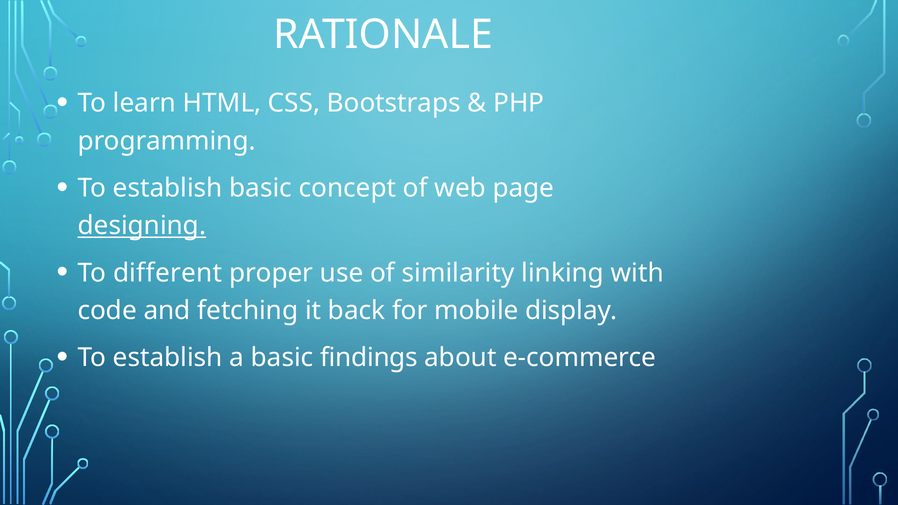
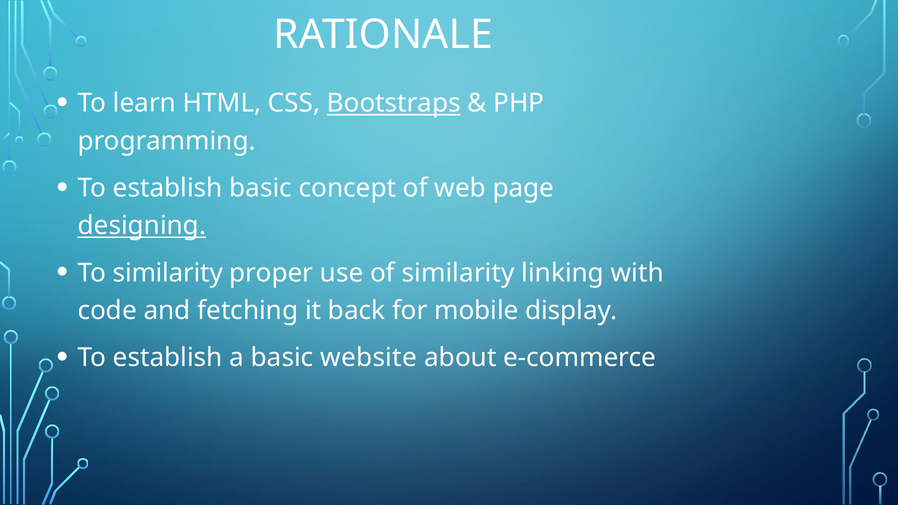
Bootstraps underline: none -> present
To different: different -> similarity
findings: findings -> website
